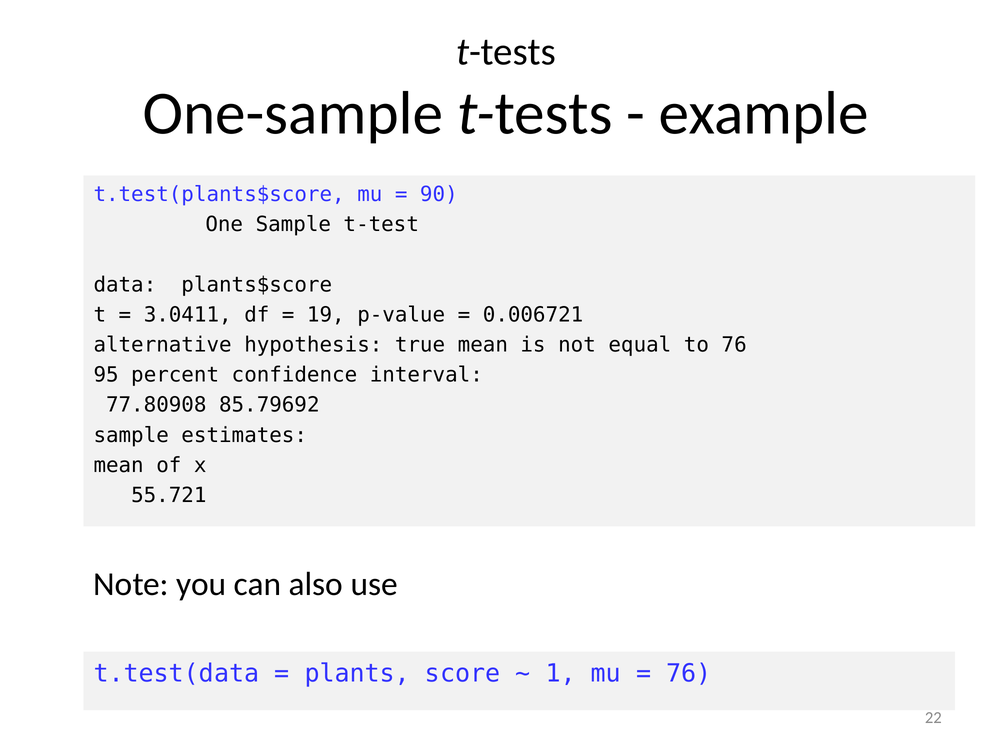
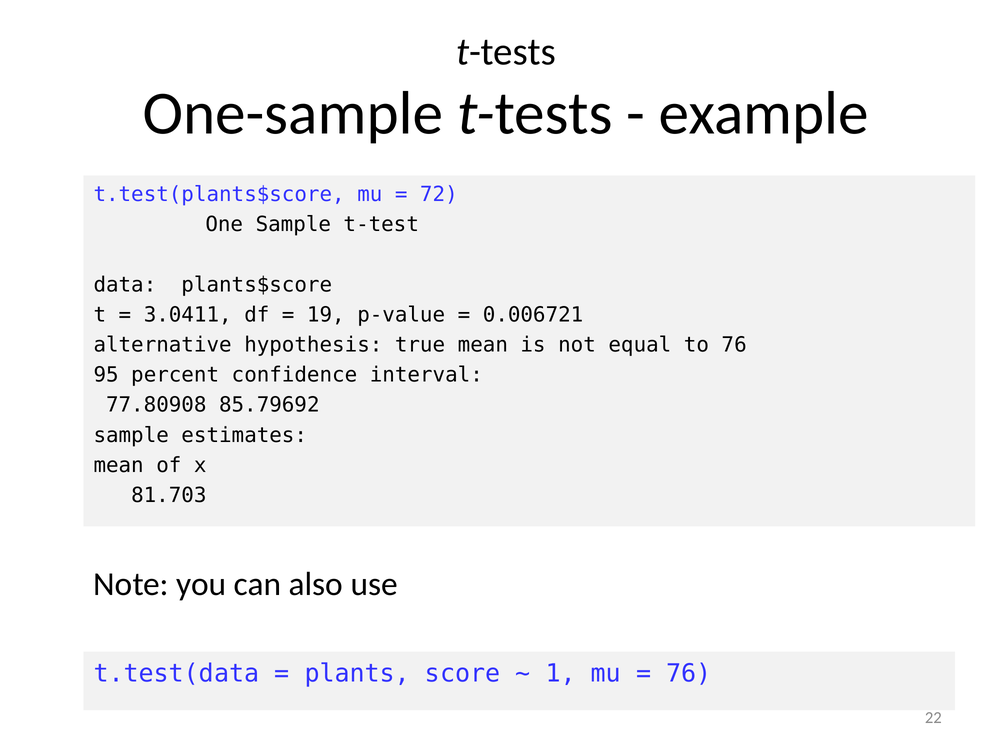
90: 90 -> 72
55.721: 55.721 -> 81.703
